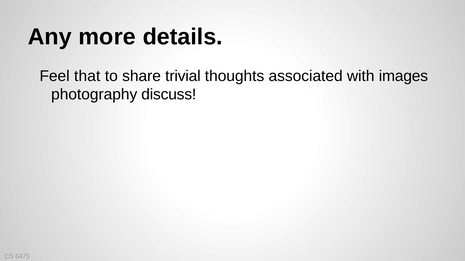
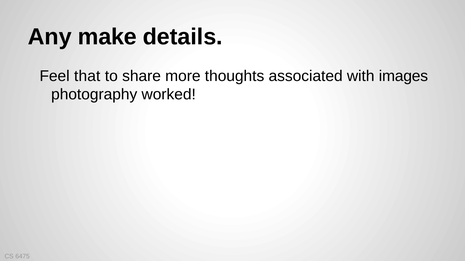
more: more -> make
trivial: trivial -> more
discuss: discuss -> worked
